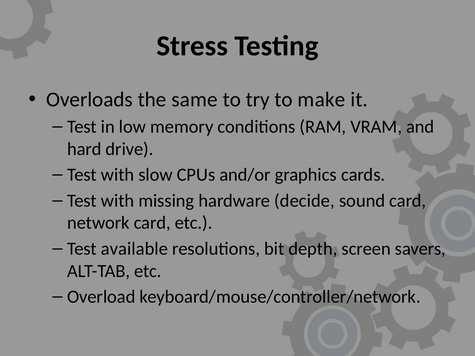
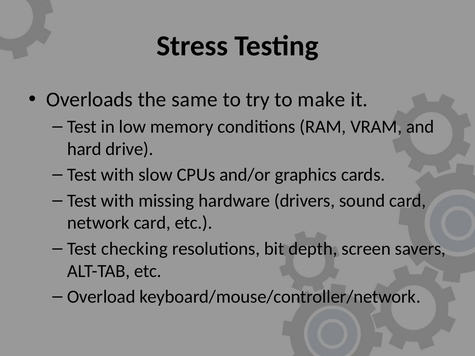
decide: decide -> drivers
available: available -> checking
